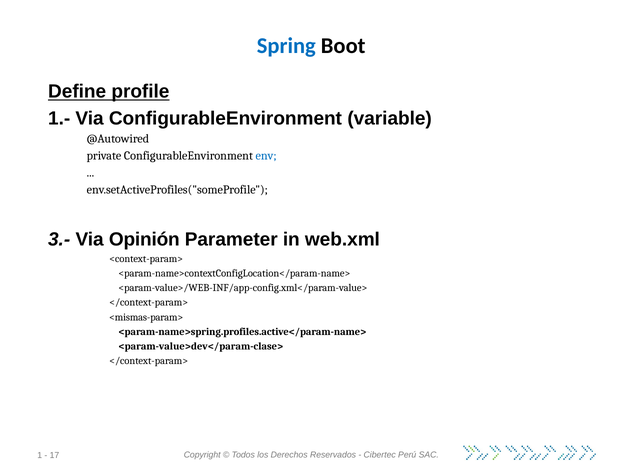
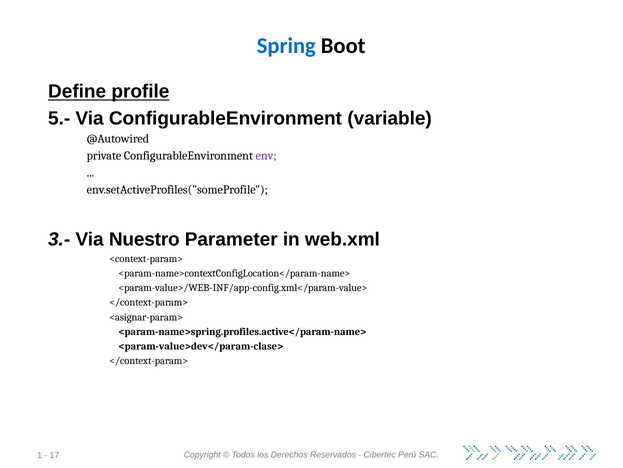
1.-: 1.- -> 5.-
env colour: blue -> purple
Opinión: Opinión -> Nuestro
<mismas-param>: <mismas-param> -> <asignar-param>
